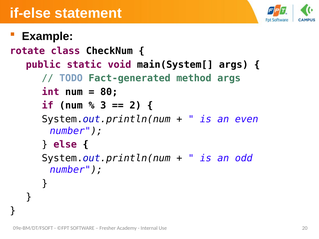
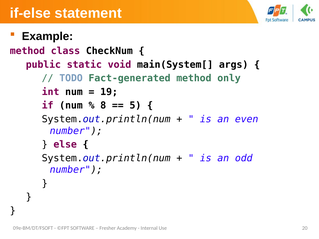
rotate at (27, 51): rotate -> method
method args: args -> only
80: 80 -> 19
3: 3 -> 8
2: 2 -> 5
